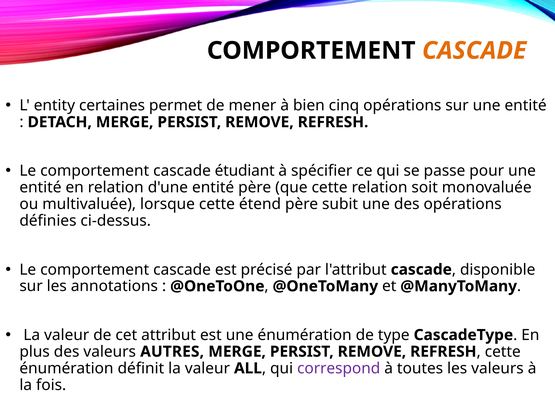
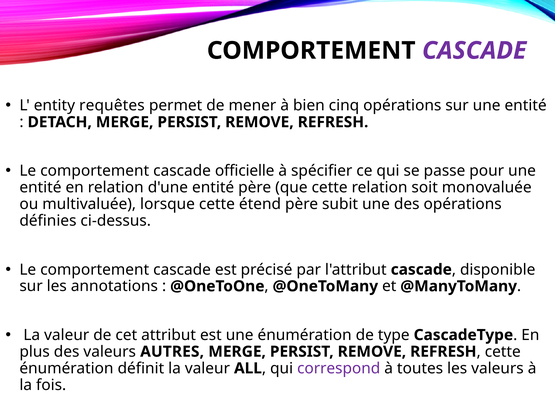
CASCADE at (474, 51) colour: orange -> purple
certaines: certaines -> requêtes
étudiant: étudiant -> officielle
